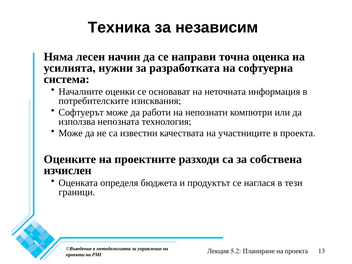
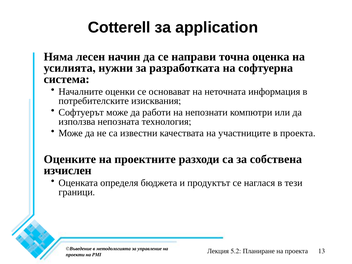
Техника: Техника -> Cotterell
независим: независим -> application
